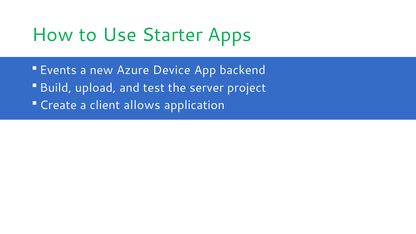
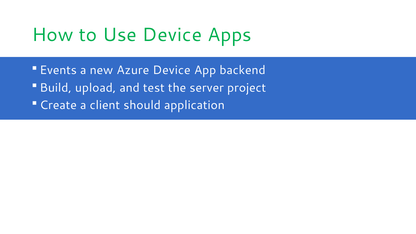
Use Starter: Starter -> Device
allows: allows -> should
